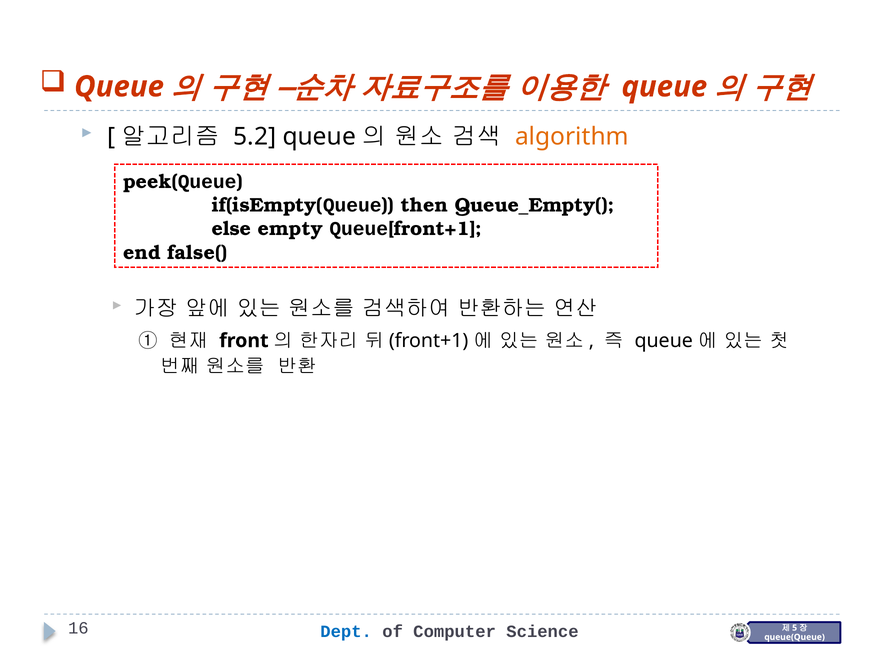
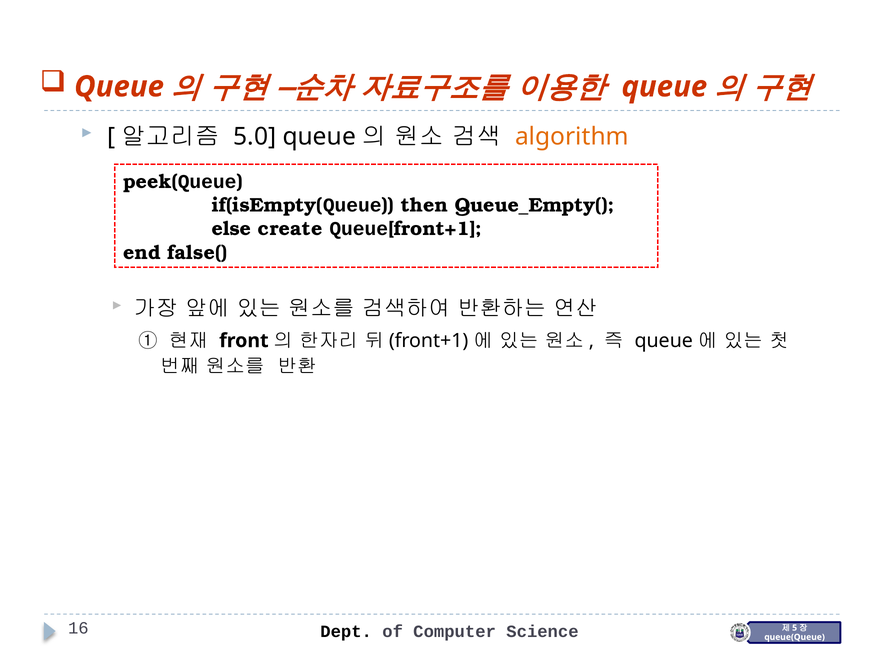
5.2: 5.2 -> 5.0
empty: empty -> create
Dept colour: blue -> black
